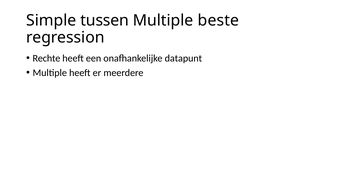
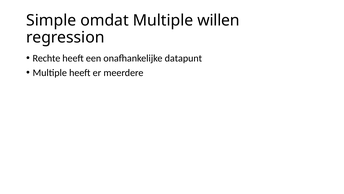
tussen: tussen -> omdat
beste: beste -> willen
